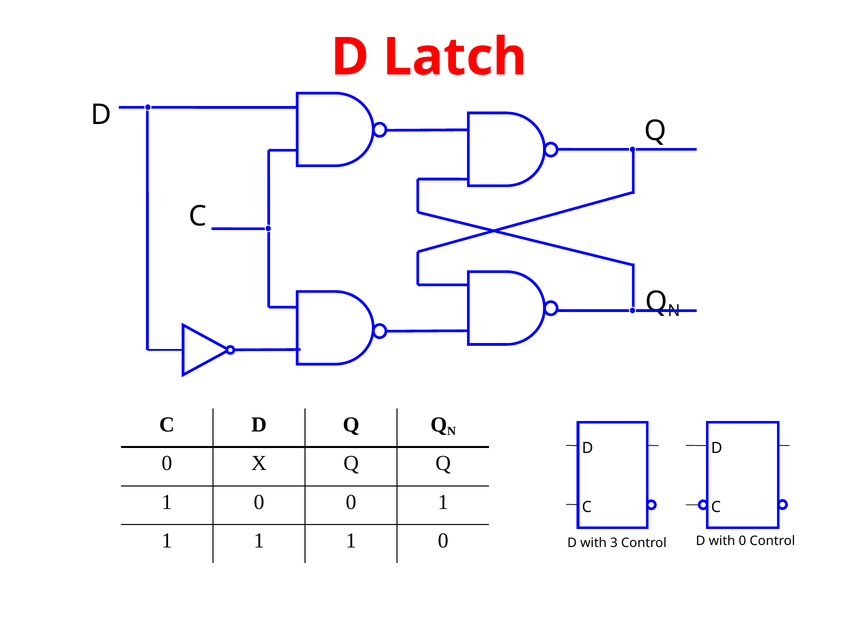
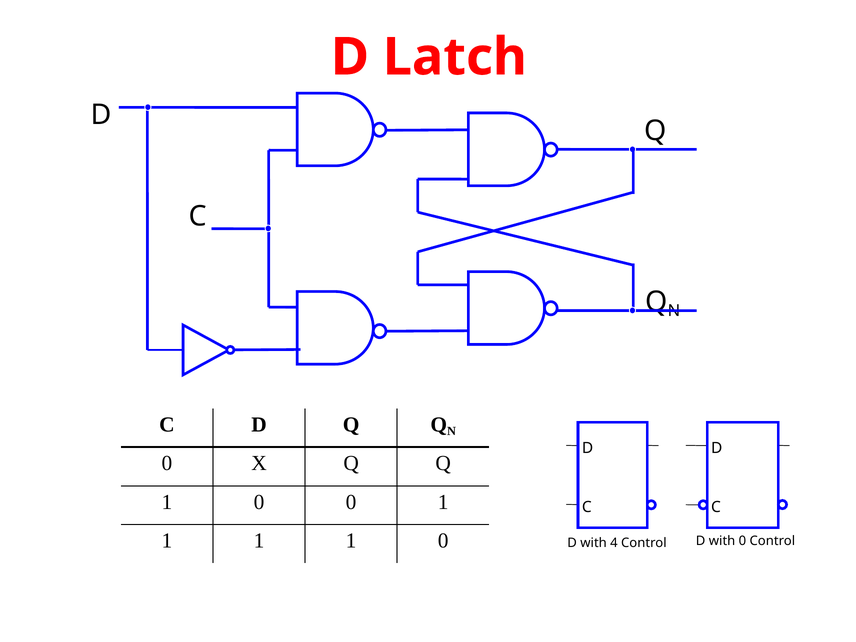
3: 3 -> 4
